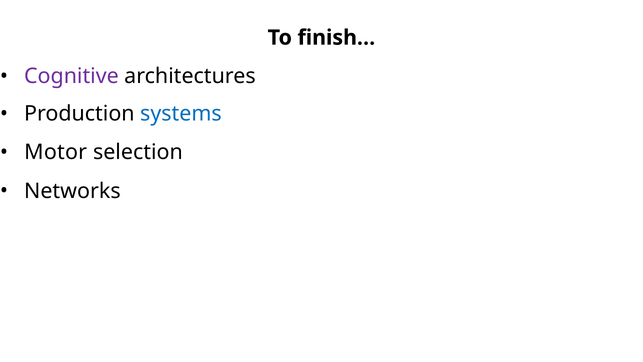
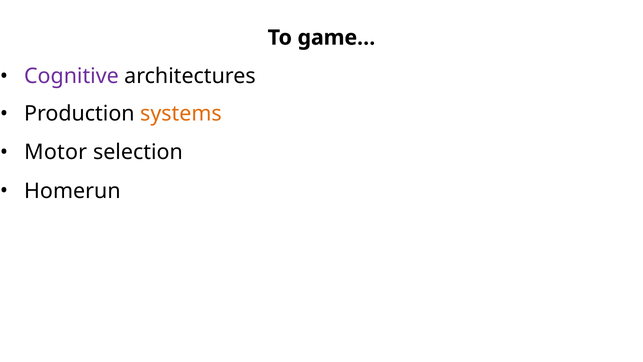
finish…: finish… -> game…
systems colour: blue -> orange
Networks: Networks -> Homerun
